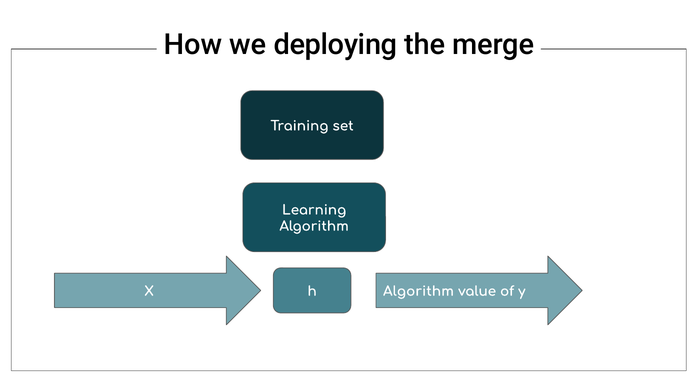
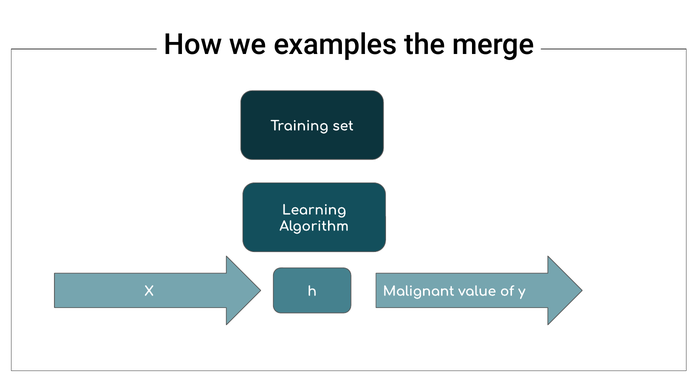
deploying: deploying -> examples
Algorithm at (418, 291): Algorithm -> Malignant
